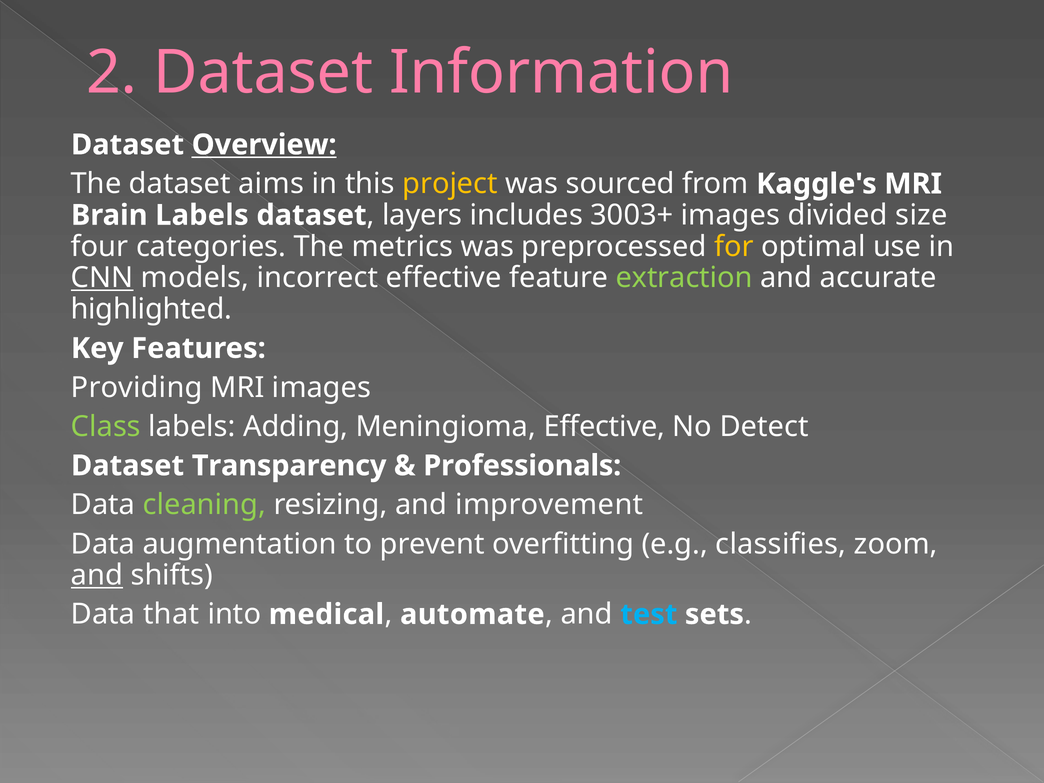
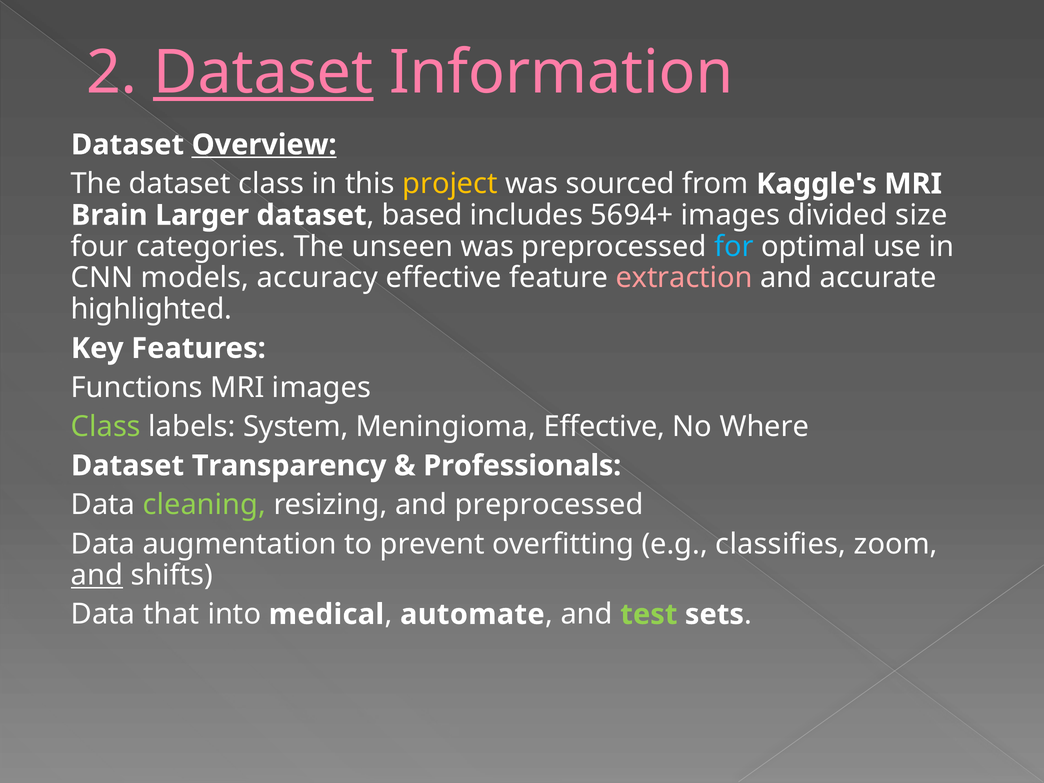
Dataset at (263, 73) underline: none -> present
dataset aims: aims -> class
Brain Labels: Labels -> Larger
layers: layers -> based
3003+: 3003+ -> 5694+
metrics: metrics -> unseen
for colour: yellow -> light blue
CNN underline: present -> none
incorrect: incorrect -> accuracy
extraction colour: light green -> pink
Providing: Providing -> Functions
Adding: Adding -> System
Detect: Detect -> Where
and improvement: improvement -> preprocessed
test colour: light blue -> light green
